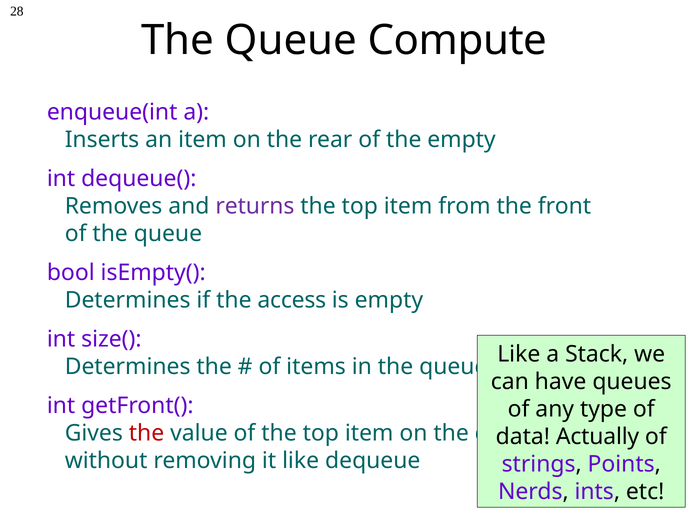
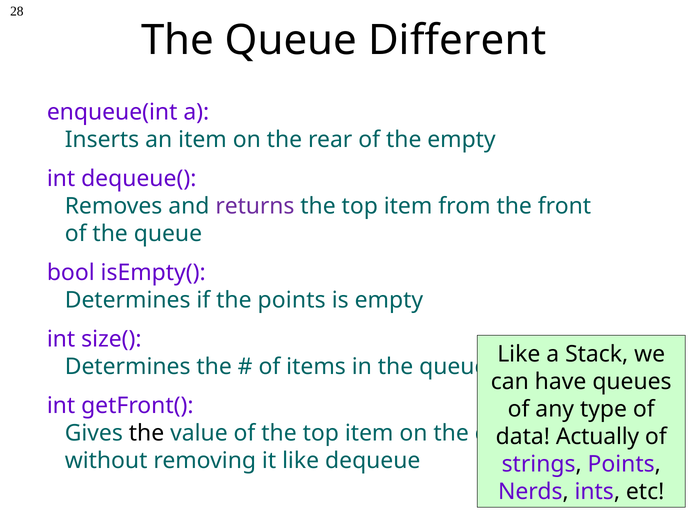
Compute: Compute -> Different
the access: access -> points
the at (147, 433) colour: red -> black
